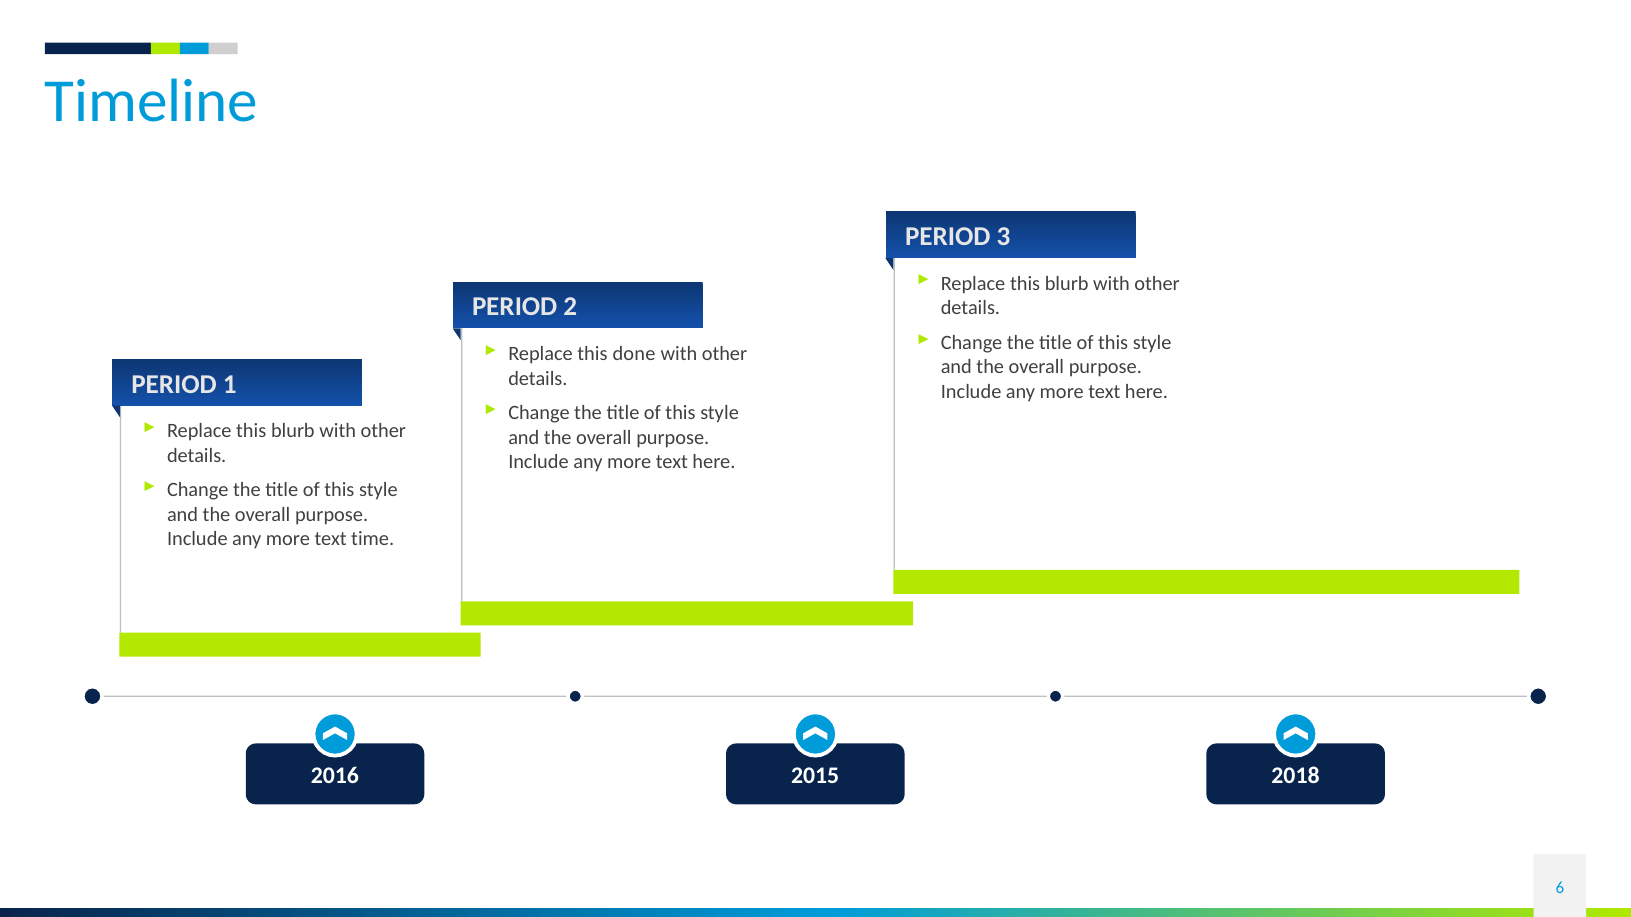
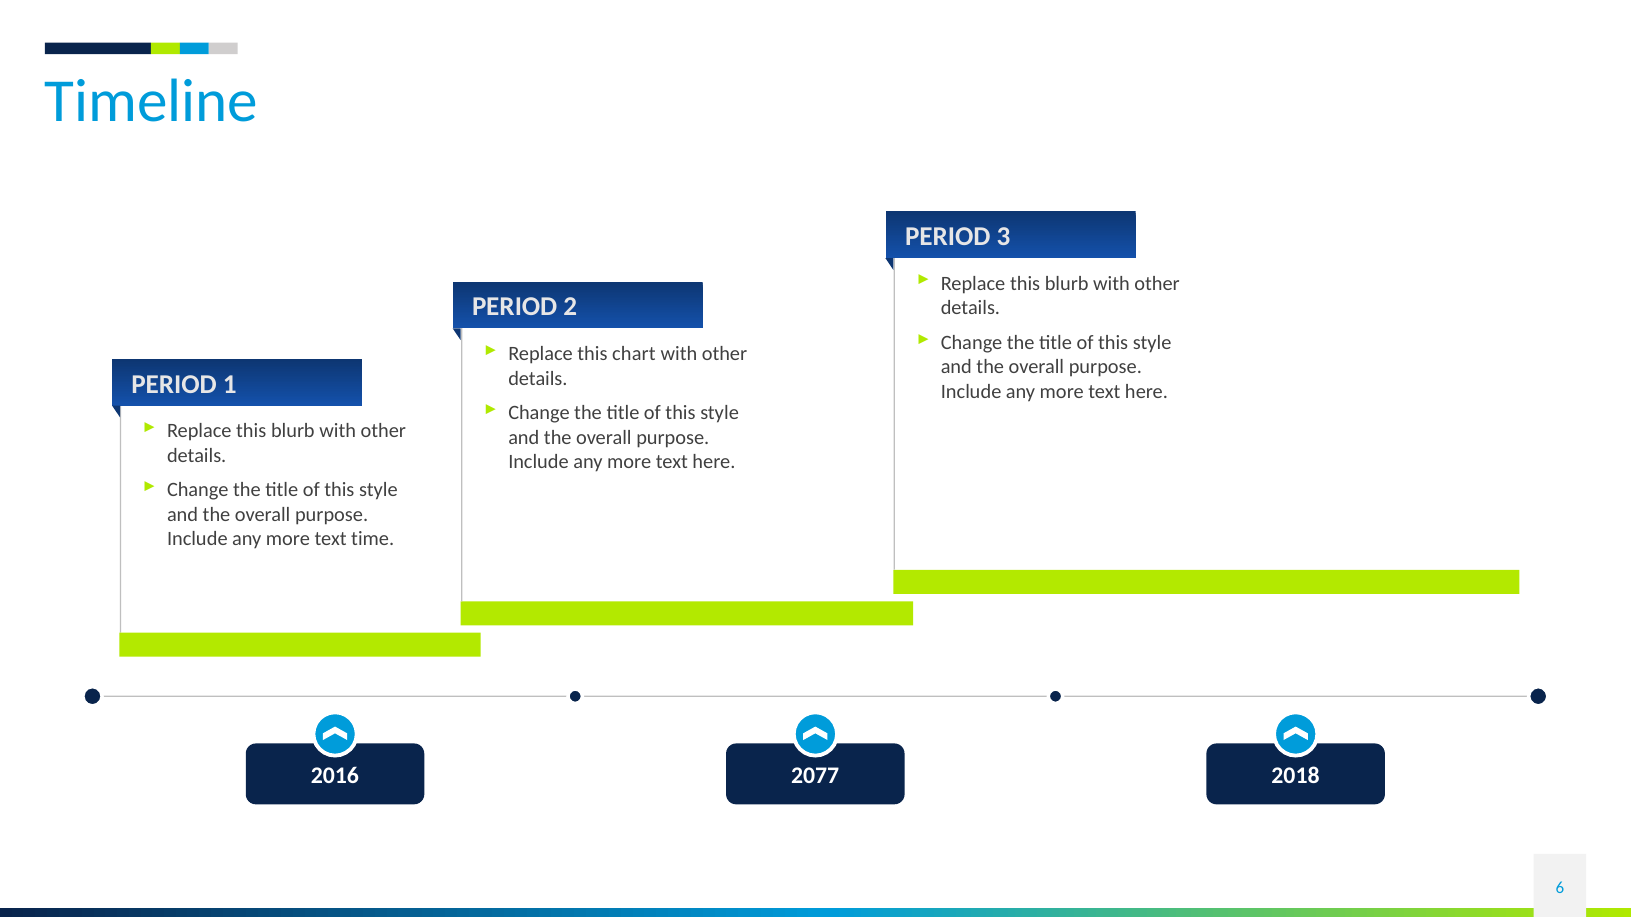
done: done -> chart
2015: 2015 -> 2077
